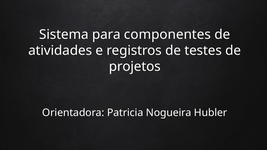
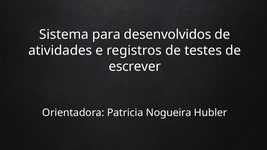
componentes: componentes -> desenvolvidos
projetos: projetos -> escrever
